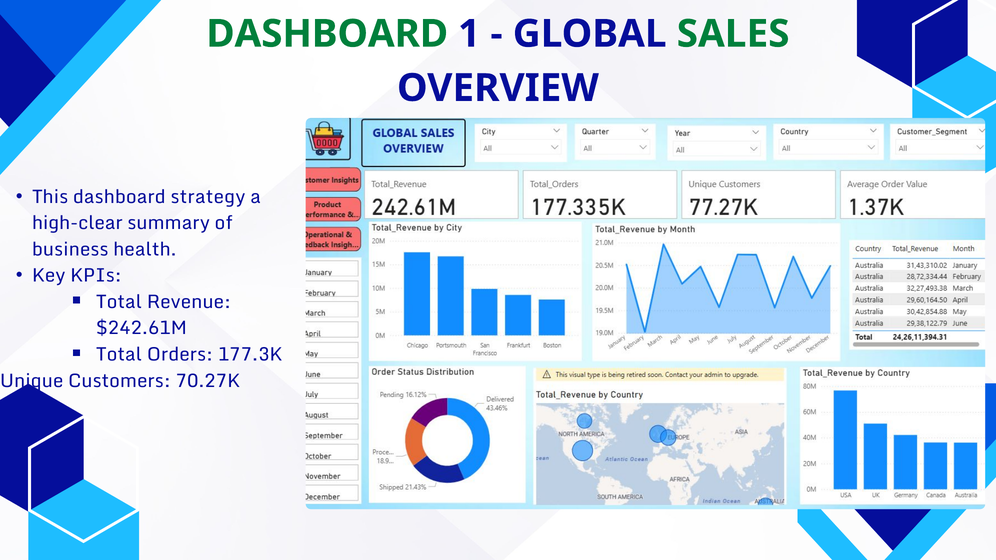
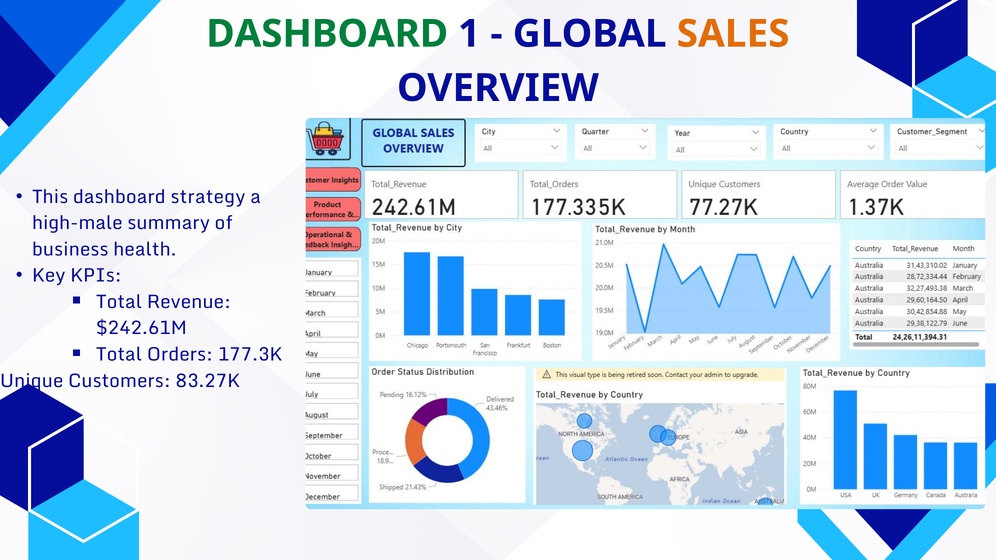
SALES colour: green -> orange
high-clear: high-clear -> high-male
70.27K: 70.27K -> 83.27K
